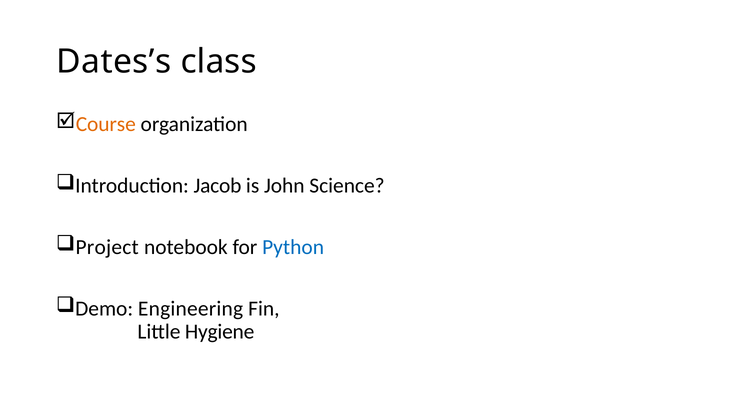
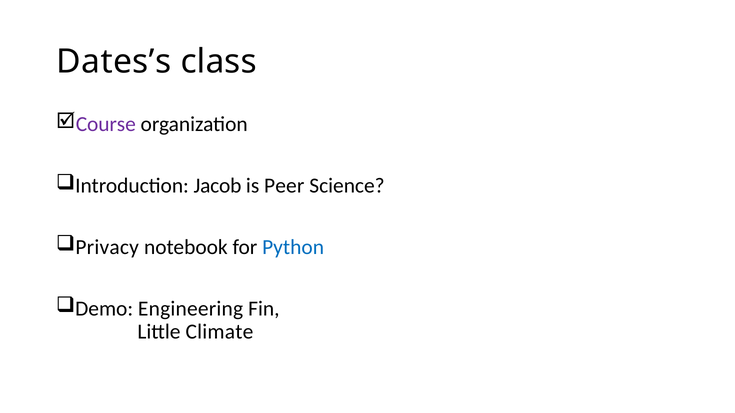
Course colour: orange -> purple
John: John -> Peer
Project: Project -> Privacy
Hygiene: Hygiene -> Climate
